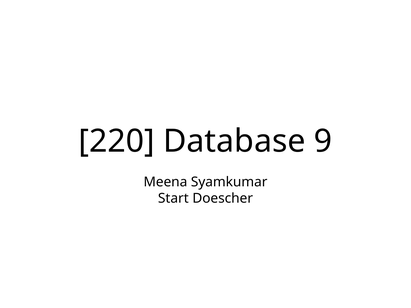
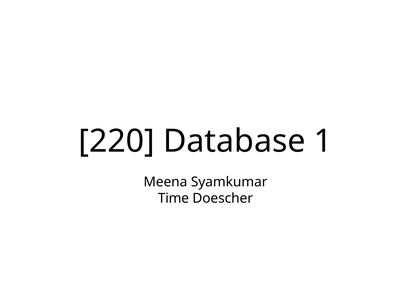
9: 9 -> 1
Start: Start -> Time
